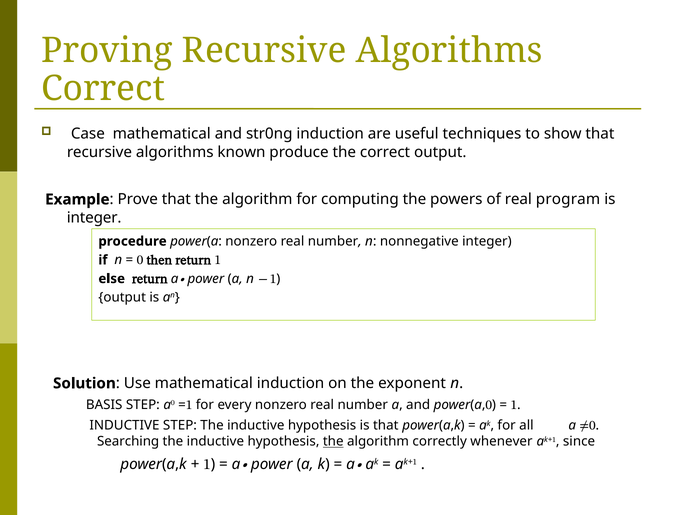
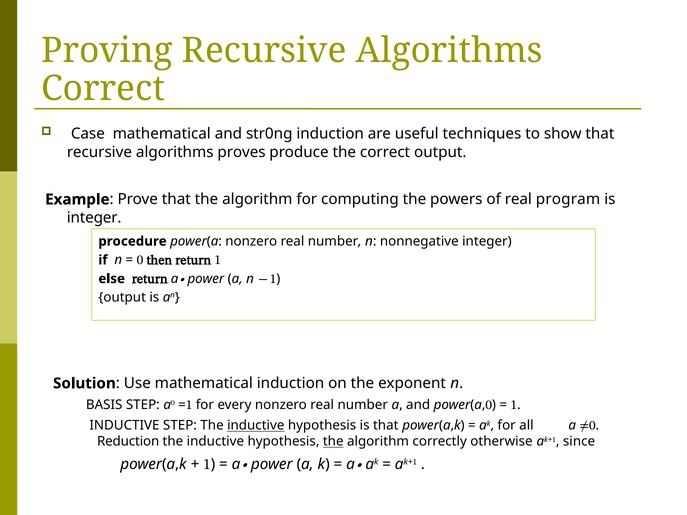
known: known -> proves
inductive at (256, 426) underline: none -> present
Searching: Searching -> Reduction
whenever: whenever -> otherwise
